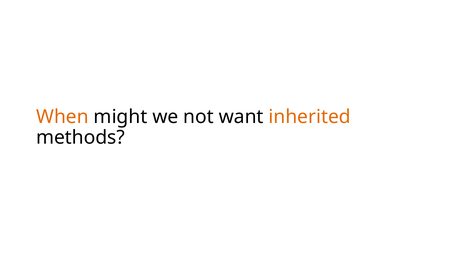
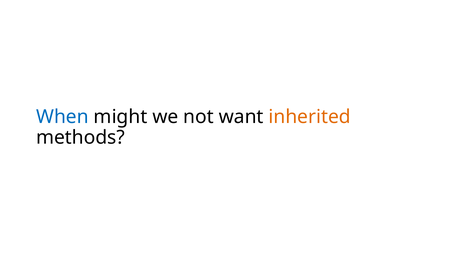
When colour: orange -> blue
